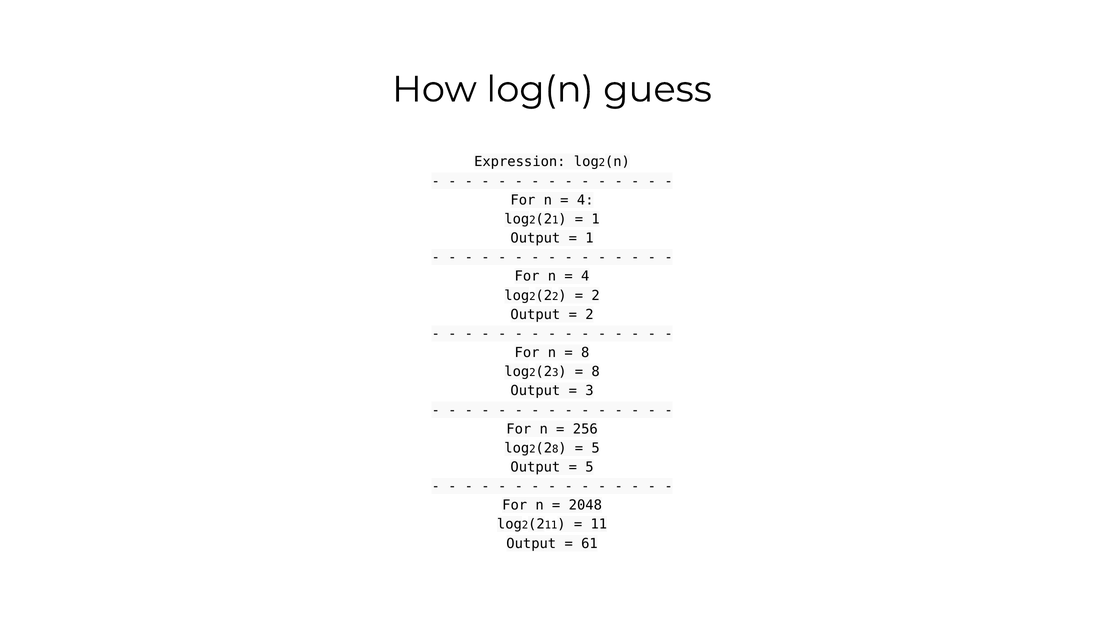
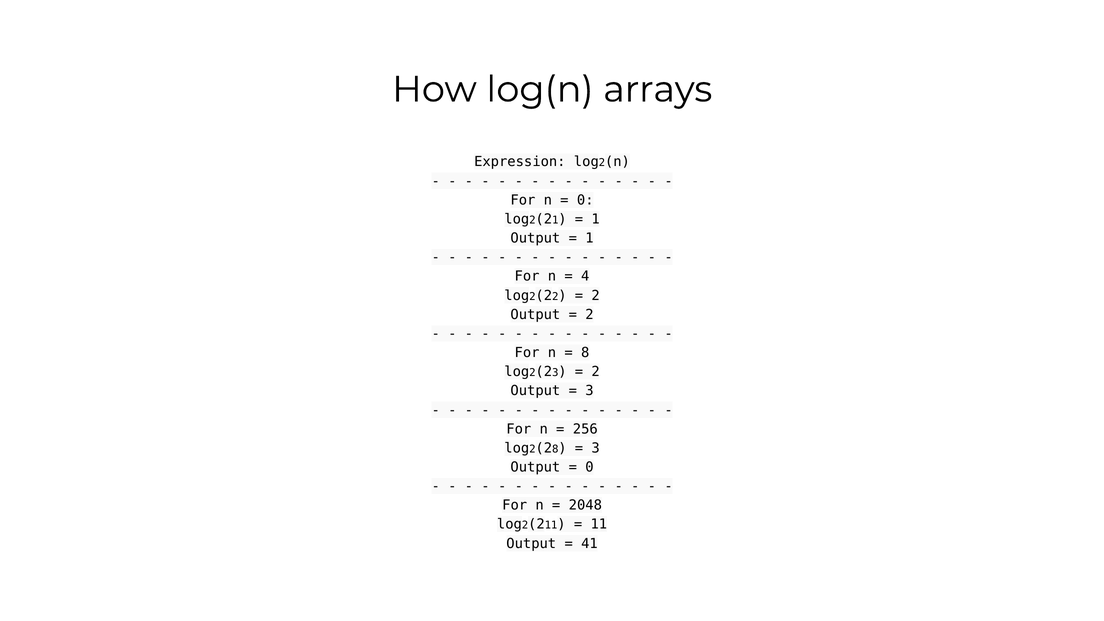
guess: guess -> arrays
4 at (585, 200): 4 -> 0
8 at (596, 372): 8 -> 2
5 at (596, 448): 5 -> 3
5 at (589, 467): 5 -> 0
61: 61 -> 41
